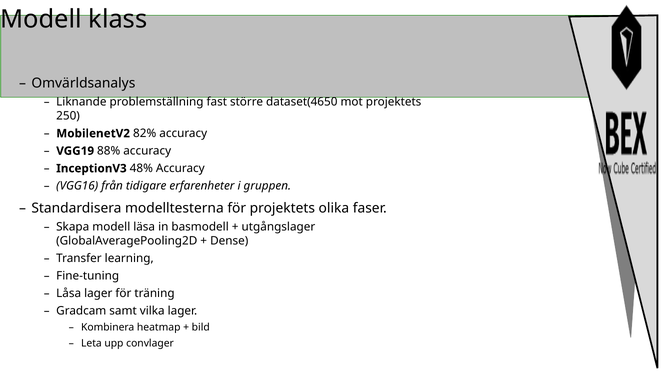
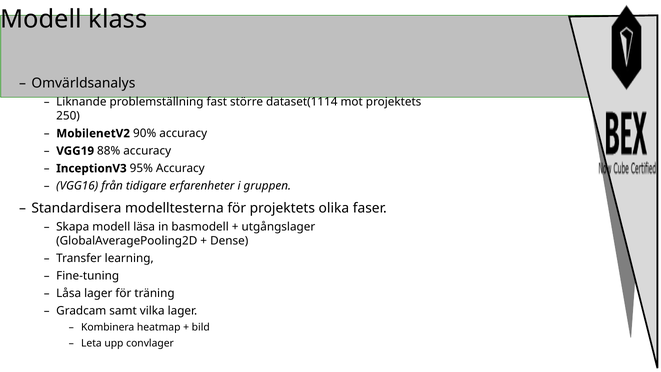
dataset(4650: dataset(4650 -> dataset(1114
82%: 82% -> 90%
48%: 48% -> 95%
